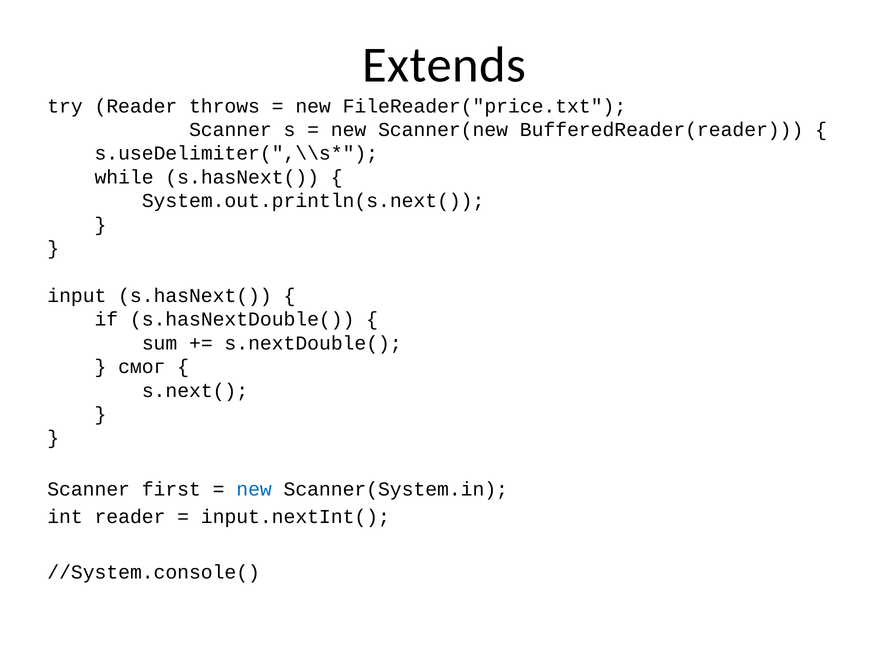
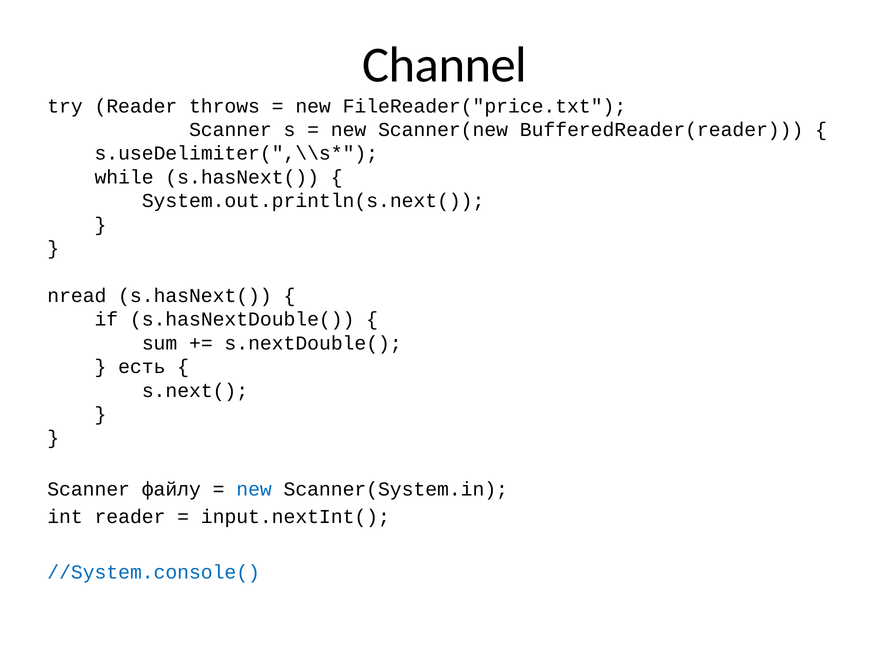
Extends: Extends -> Channel
input: input -> nread
смог: смог -> есть
first: first -> файлу
//System.console( colour: black -> blue
